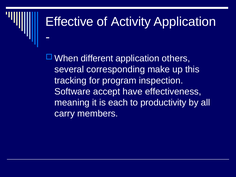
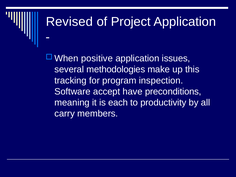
Effective: Effective -> Revised
Activity: Activity -> Project
different: different -> positive
others: others -> issues
corresponding: corresponding -> methodologies
effectiveness: effectiveness -> preconditions
